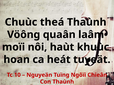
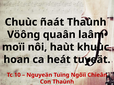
theá: theá -> ñaát
